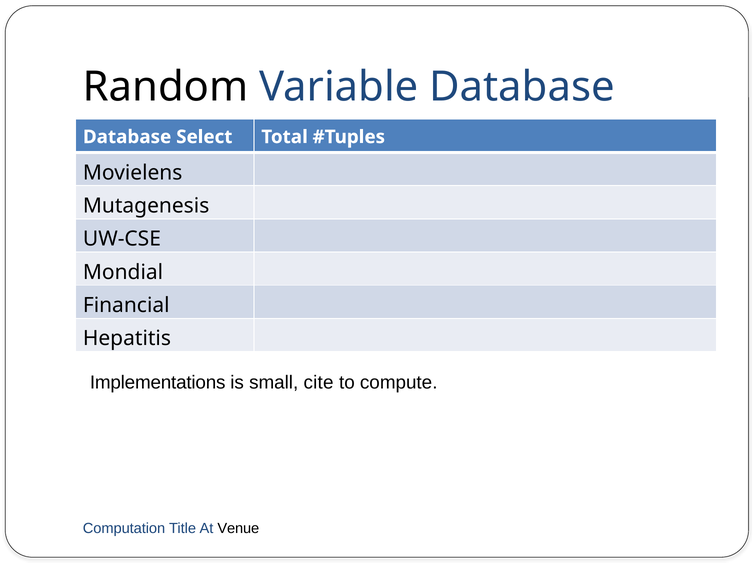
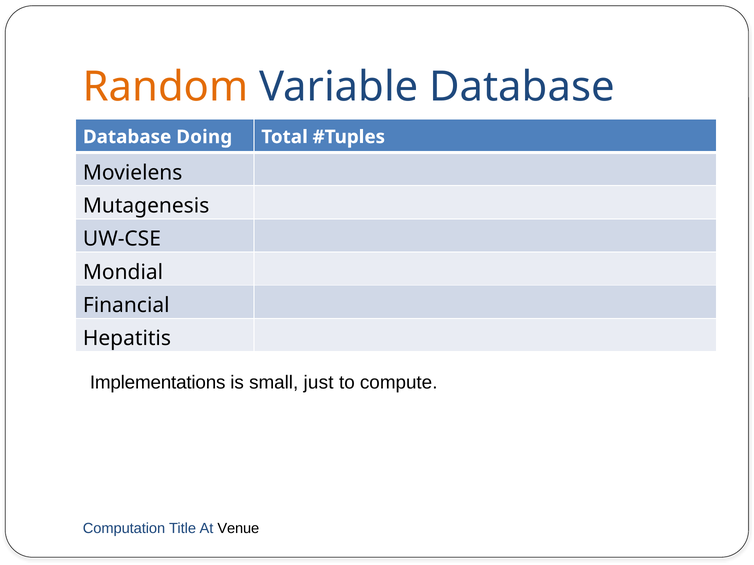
Random colour: black -> orange
Select: Select -> Doing
cite: cite -> just
